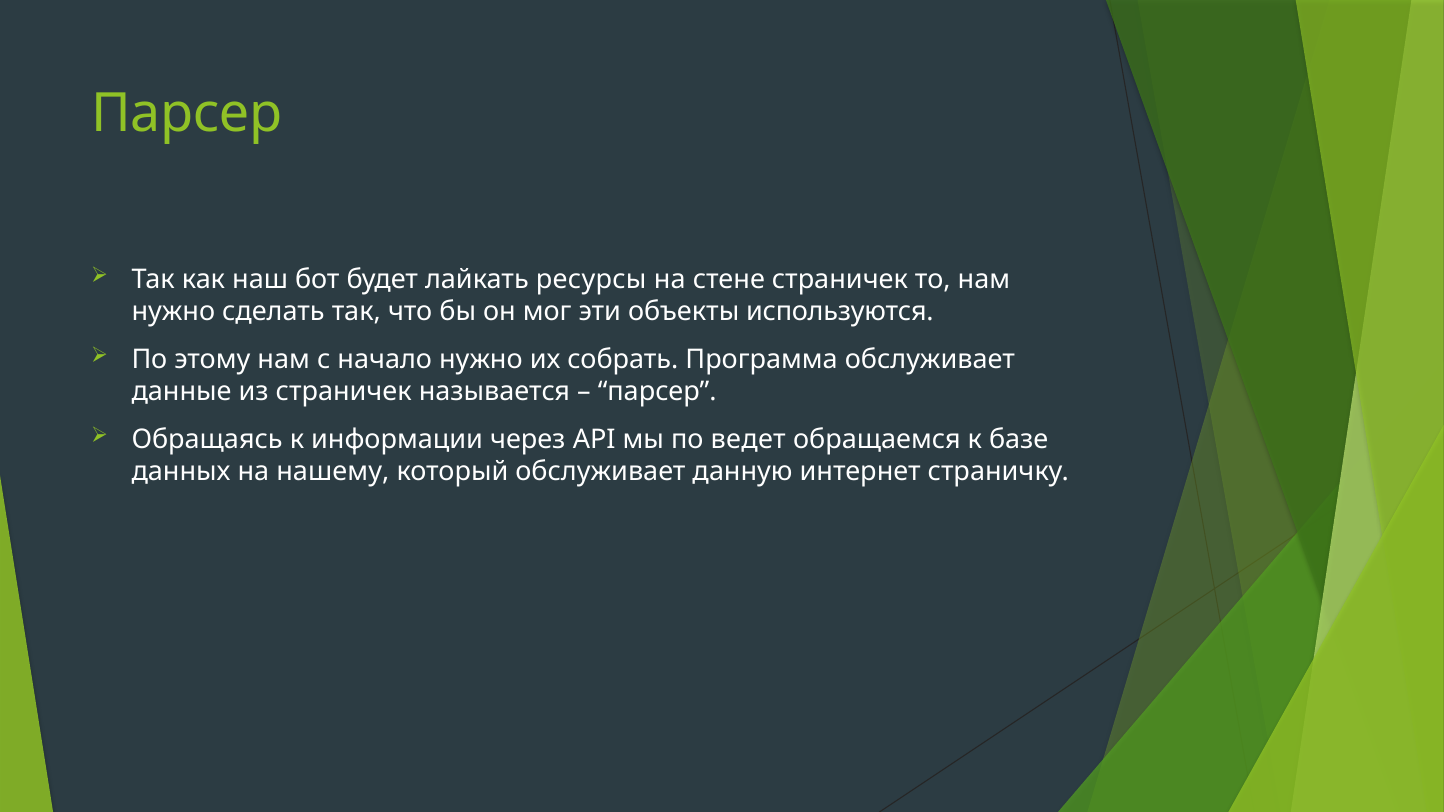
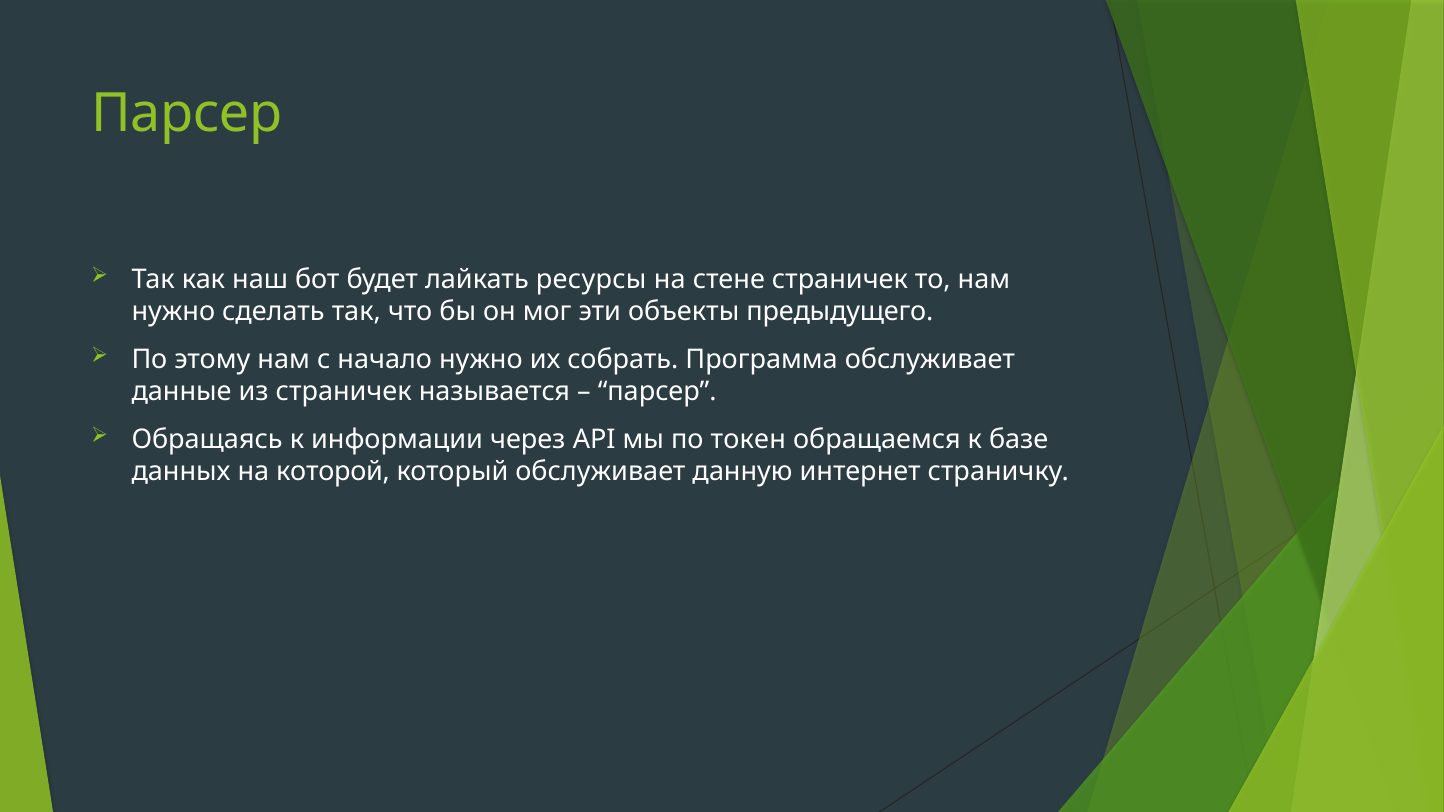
используются: используются -> предыдущего
ведет: ведет -> токен
нашему: нашему -> которой
